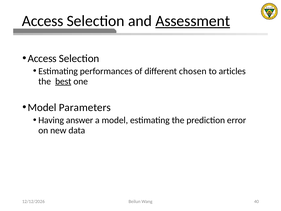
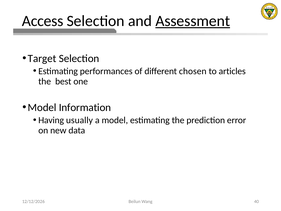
Access at (42, 58): Access -> Target
best underline: present -> none
Parameters: Parameters -> Information
answer: answer -> usually
